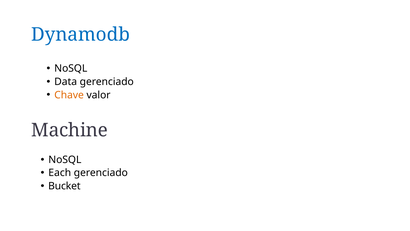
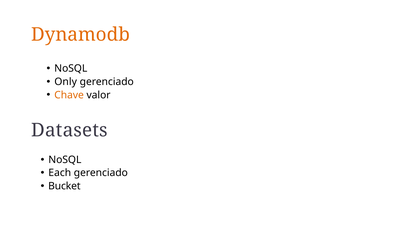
Dynamodb colour: blue -> orange
Data: Data -> Only
Machine: Machine -> Datasets
